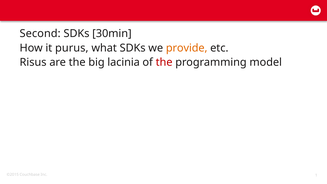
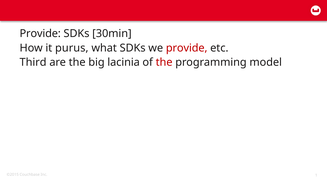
Second at (40, 33): Second -> Provide
provide at (187, 48) colour: orange -> red
Risus: Risus -> Third
